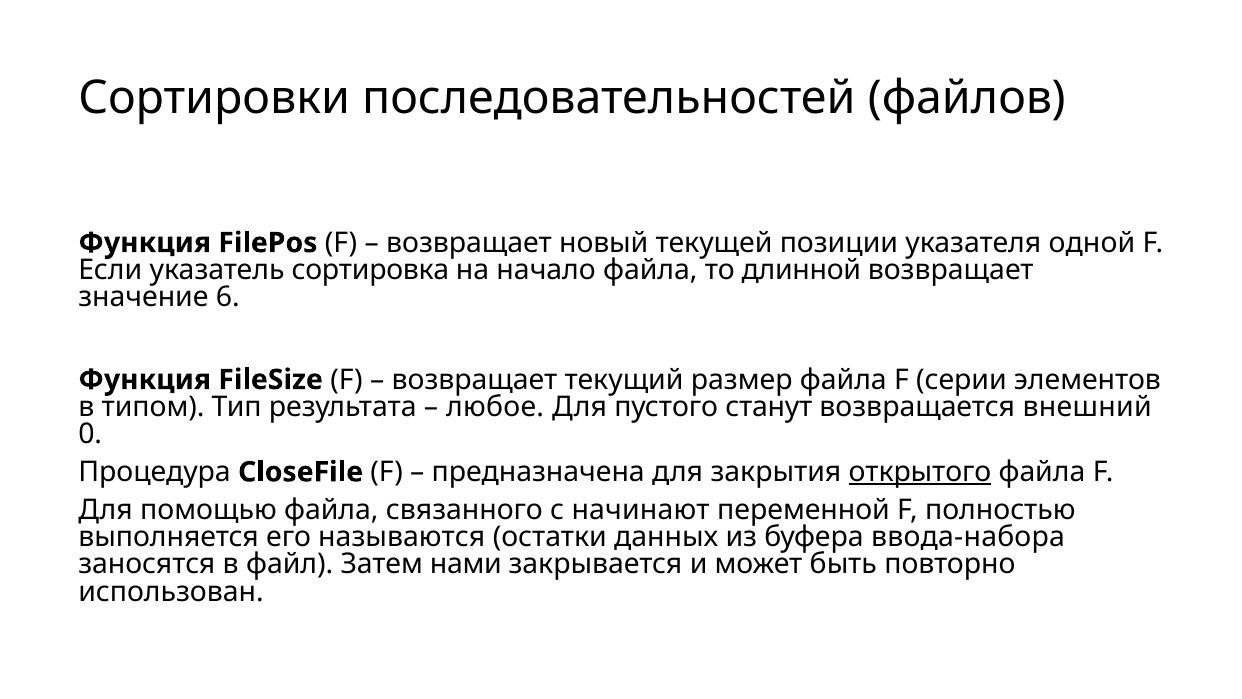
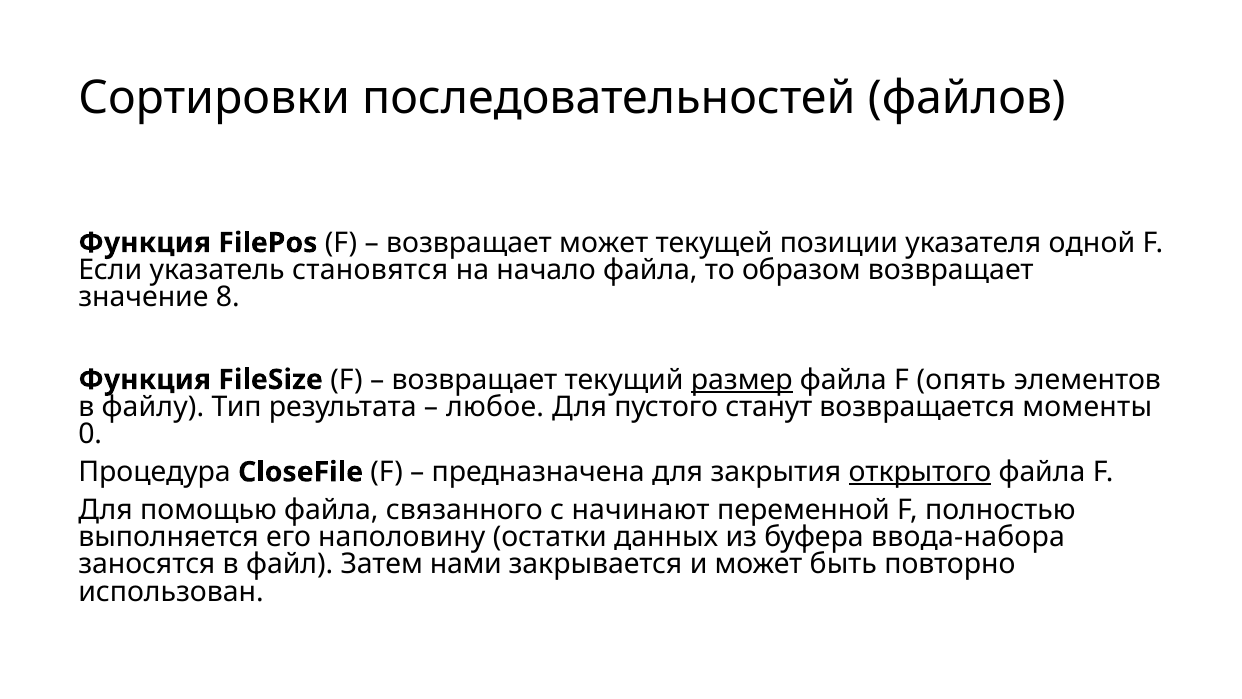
возвращает новый: новый -> может
сортировка: сортировка -> становятся
длинной: длинной -> образом
6: 6 -> 8
размер underline: none -> present
серии: серии -> опять
типом: типом -> файлу
внешний: внешний -> моменты
называются: называются -> наполовину
